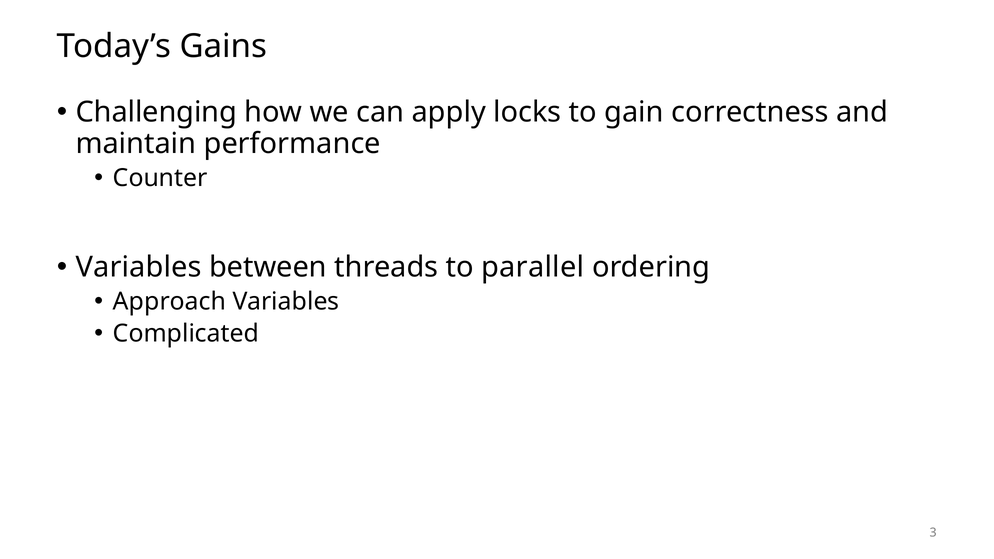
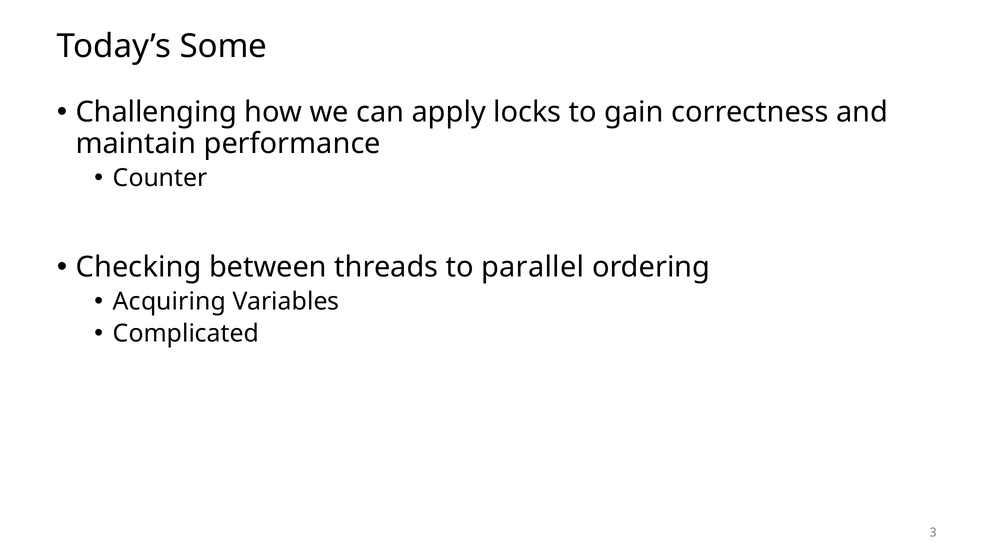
Gains: Gains -> Some
Variables at (139, 267): Variables -> Checking
Approach: Approach -> Acquiring
